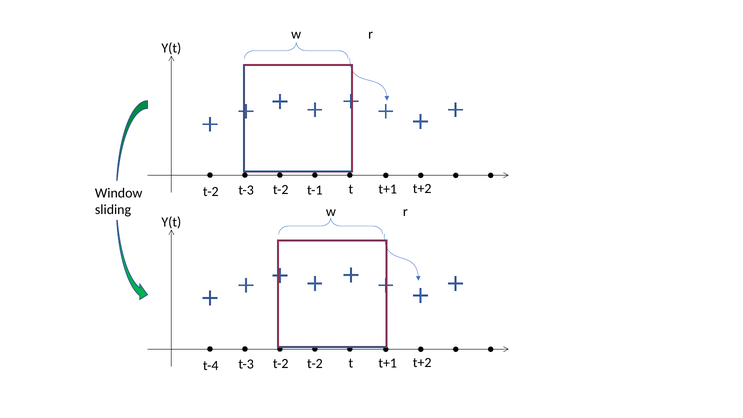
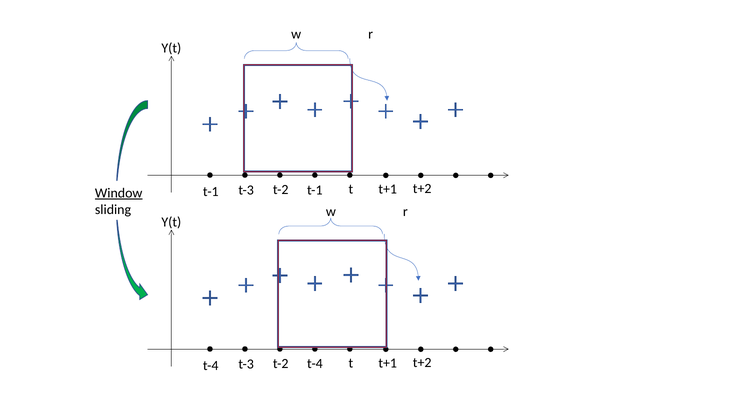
t-2 at (211, 192): t-2 -> t-1
Window underline: none -> present
t-2 at (315, 364): t-2 -> t-4
